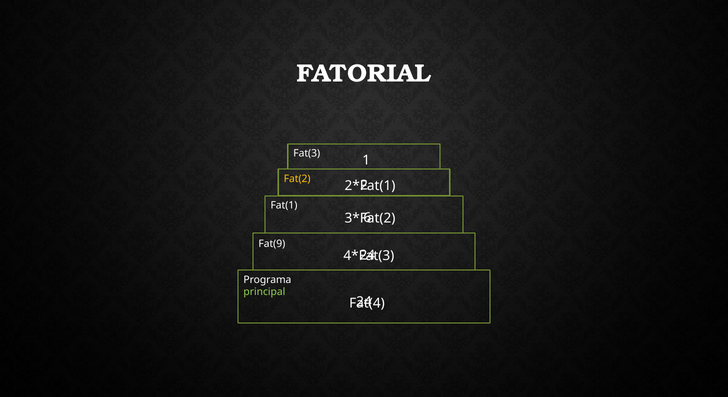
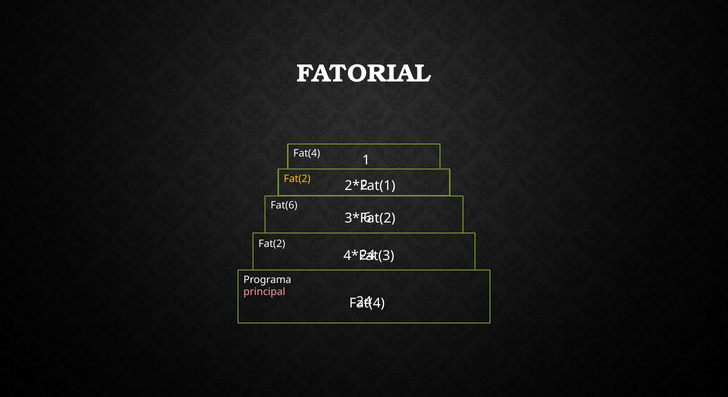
Fat(3 at (307, 154): Fat(3 -> Fat(4
Fat(1: Fat(1 -> Fat(6
Fat(9 at (272, 244): Fat(9 -> Fat(2
principal colour: light green -> pink
